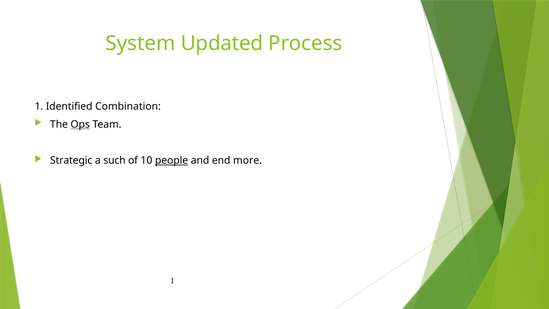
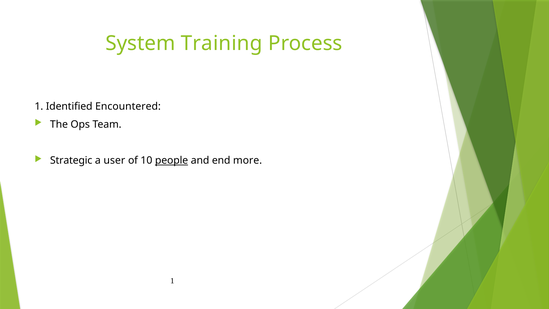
Updated: Updated -> Training
Combination: Combination -> Encountered
Ops underline: present -> none
such: such -> user
